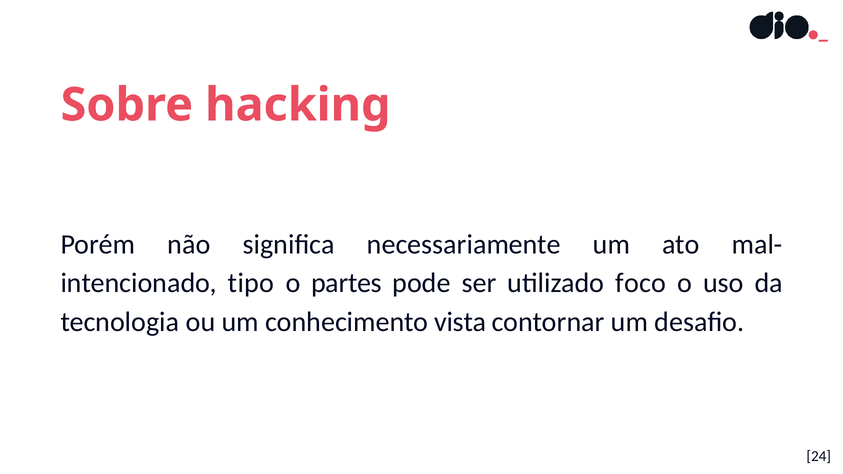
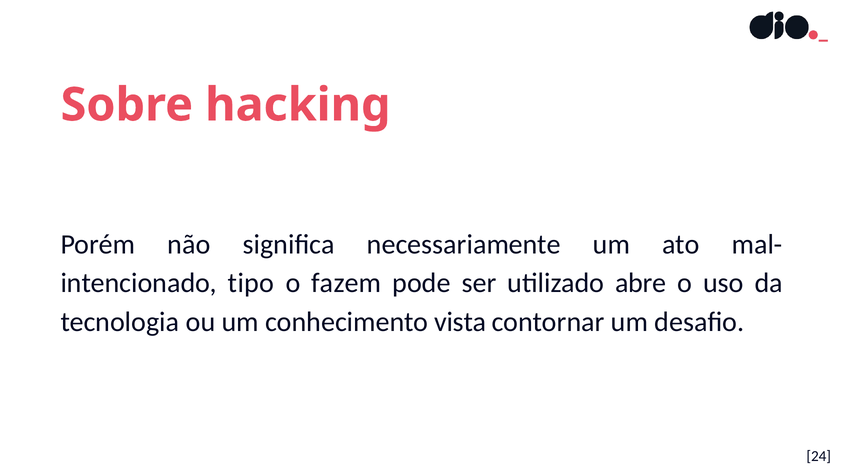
partes: partes -> fazem
foco: foco -> abre
